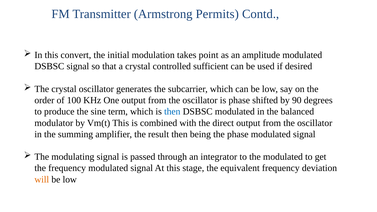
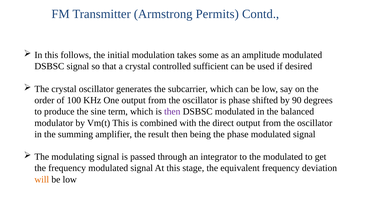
convert: convert -> follows
point: point -> some
then at (172, 112) colour: blue -> purple
